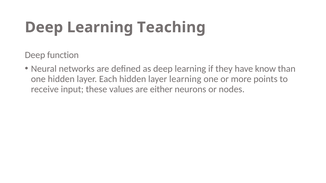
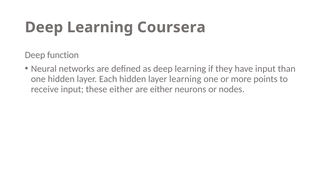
Teaching: Teaching -> Coursera
have know: know -> input
these values: values -> either
